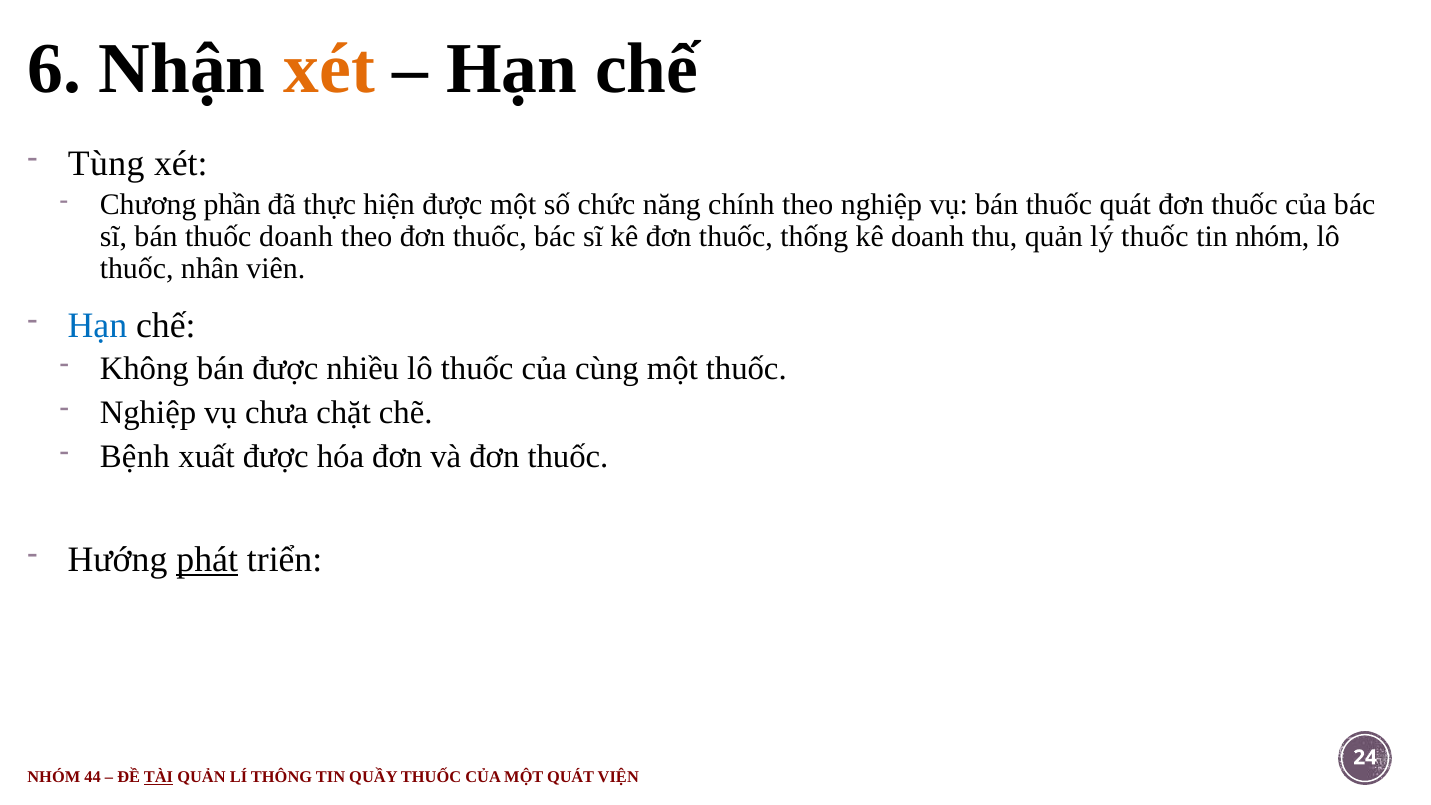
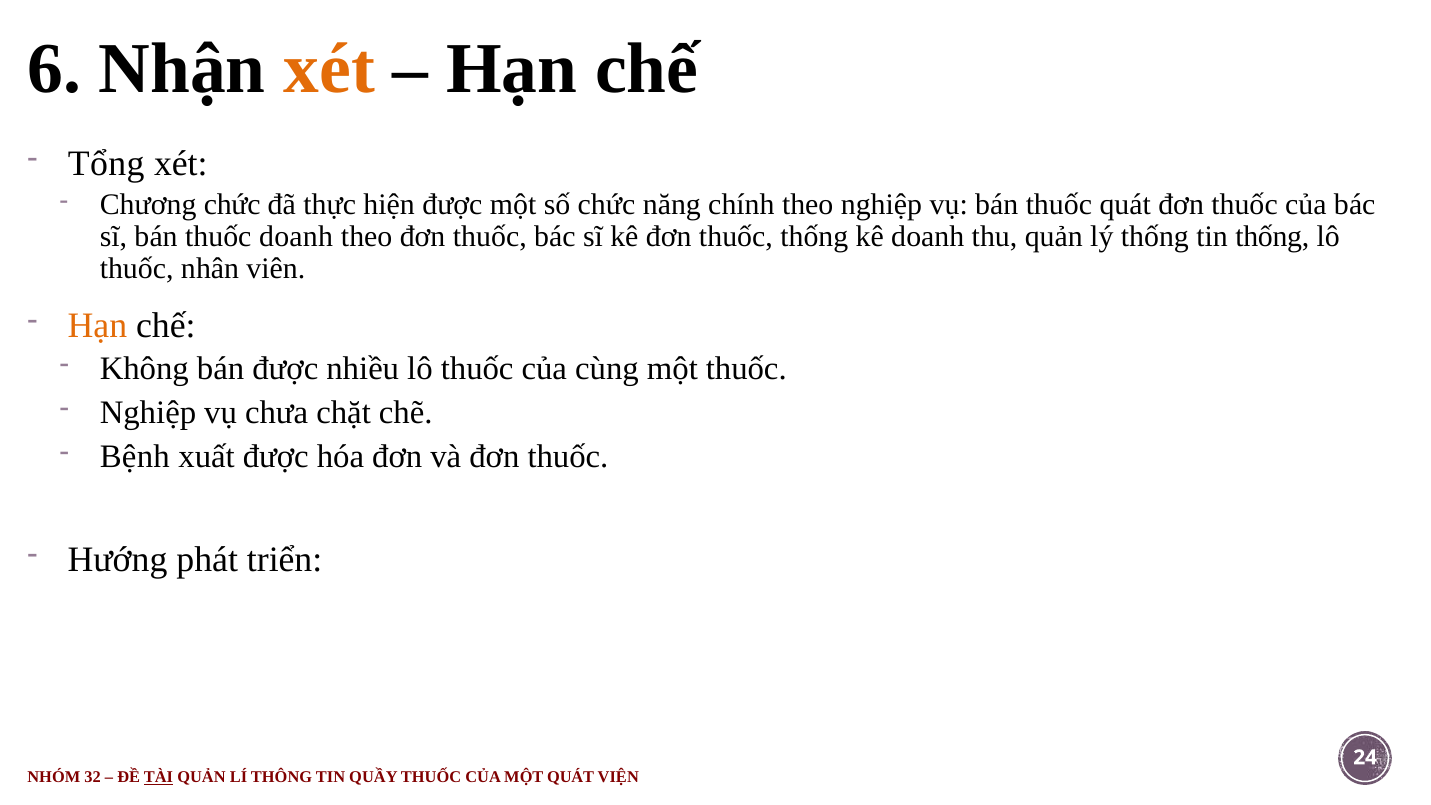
Tùng: Tùng -> Tổng
Chương phần: phần -> chức
lý thuốc: thuốc -> thống
tin nhóm: nhóm -> thống
Hạn at (97, 325) colour: blue -> orange
phát underline: present -> none
44: 44 -> 32
